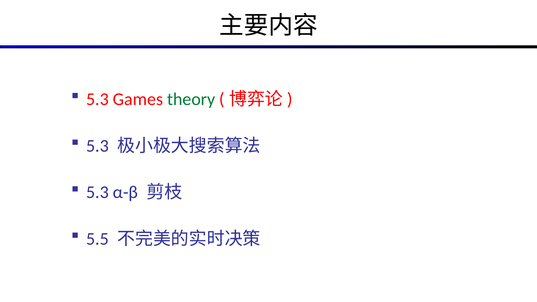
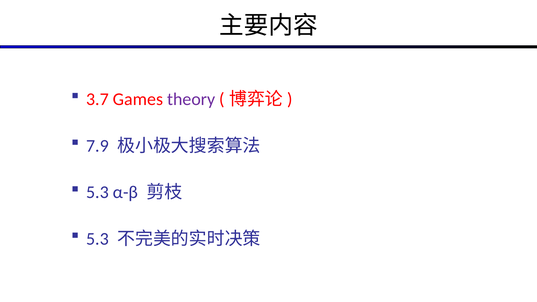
5.3 at (98, 99): 5.3 -> 3.7
theory colour: green -> purple
5.3 at (98, 146): 5.3 -> 7.9
5.5 at (98, 239): 5.5 -> 5.3
